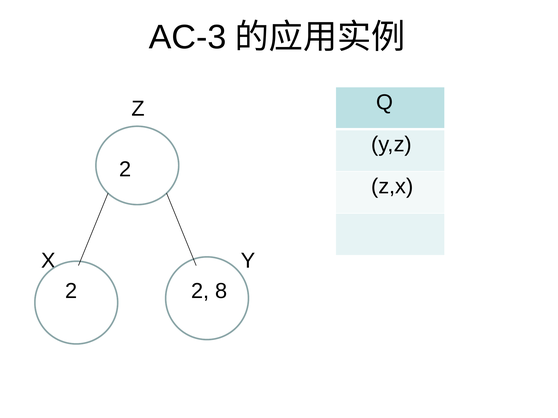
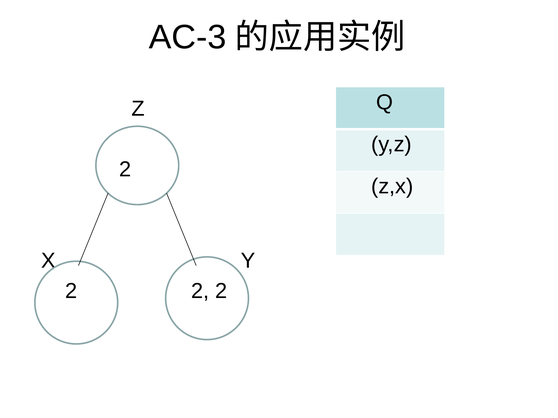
2 2 8: 8 -> 2
